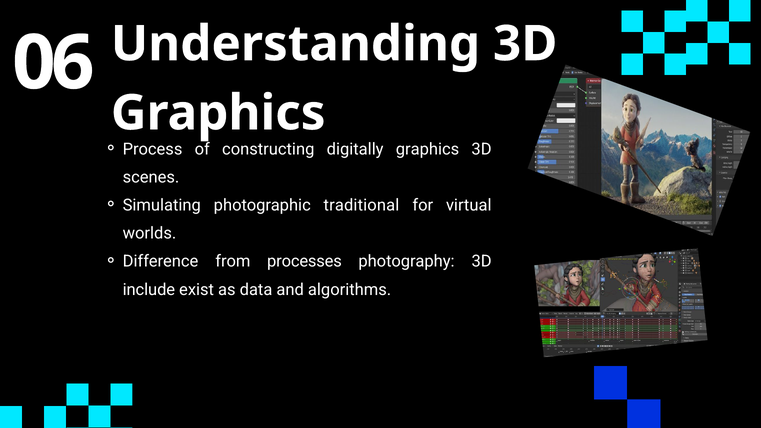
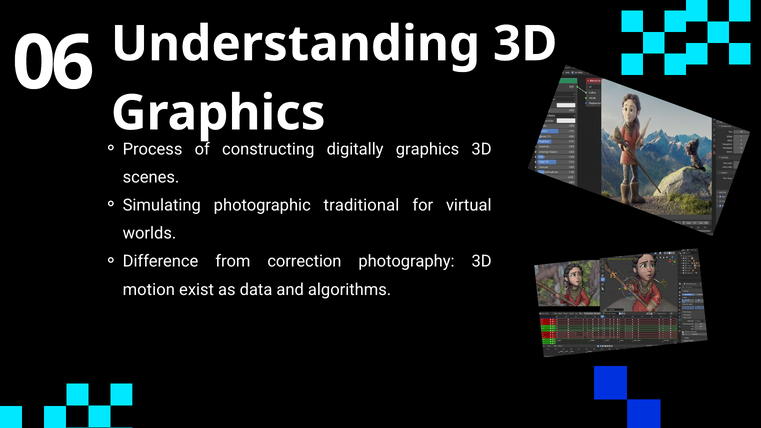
processes: processes -> correction
include: include -> motion
